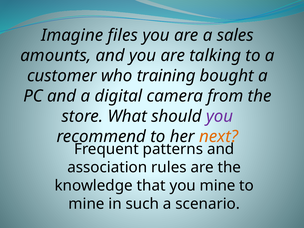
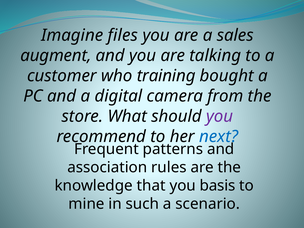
amounts: amounts -> augment
next colour: orange -> blue
you mine: mine -> basis
